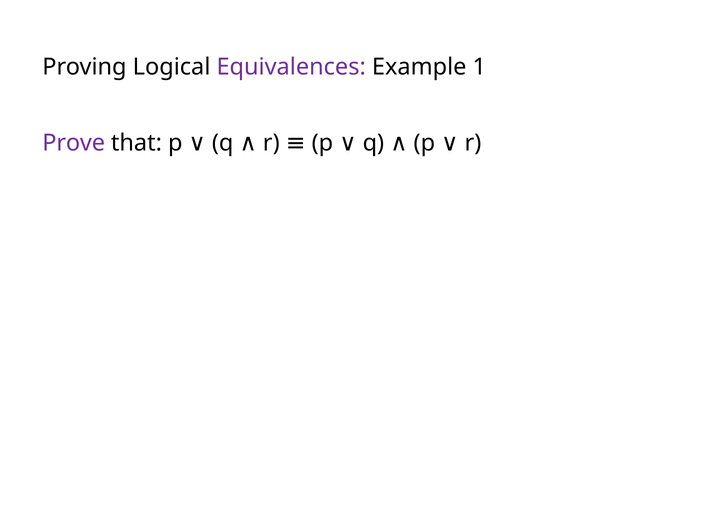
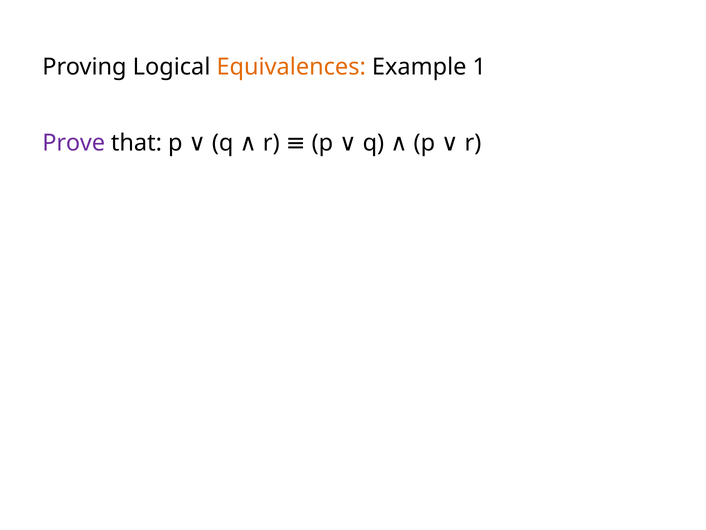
Equivalences colour: purple -> orange
